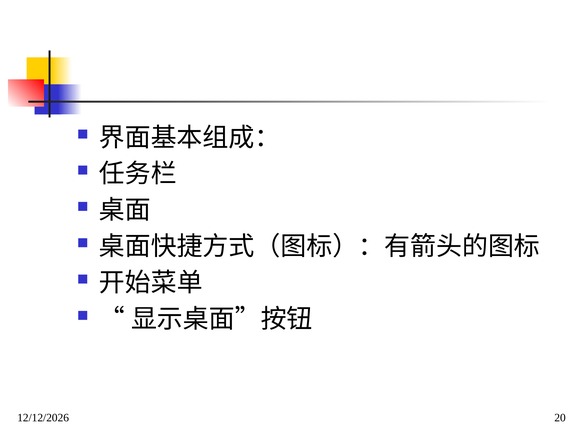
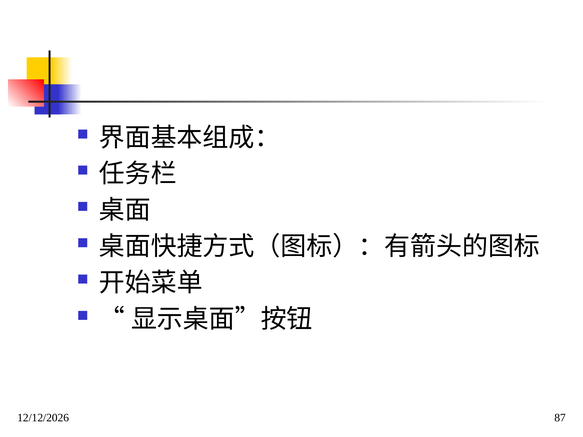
20: 20 -> 87
